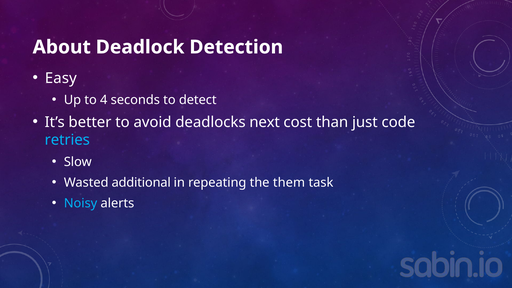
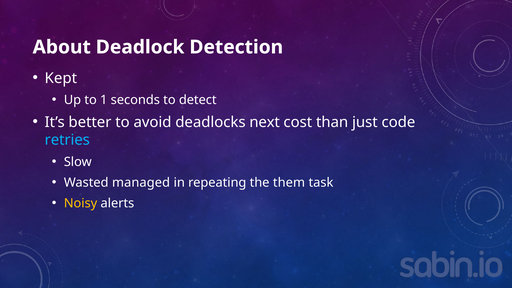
Easy: Easy -> Kept
4: 4 -> 1
additional: additional -> managed
Noisy colour: light blue -> yellow
